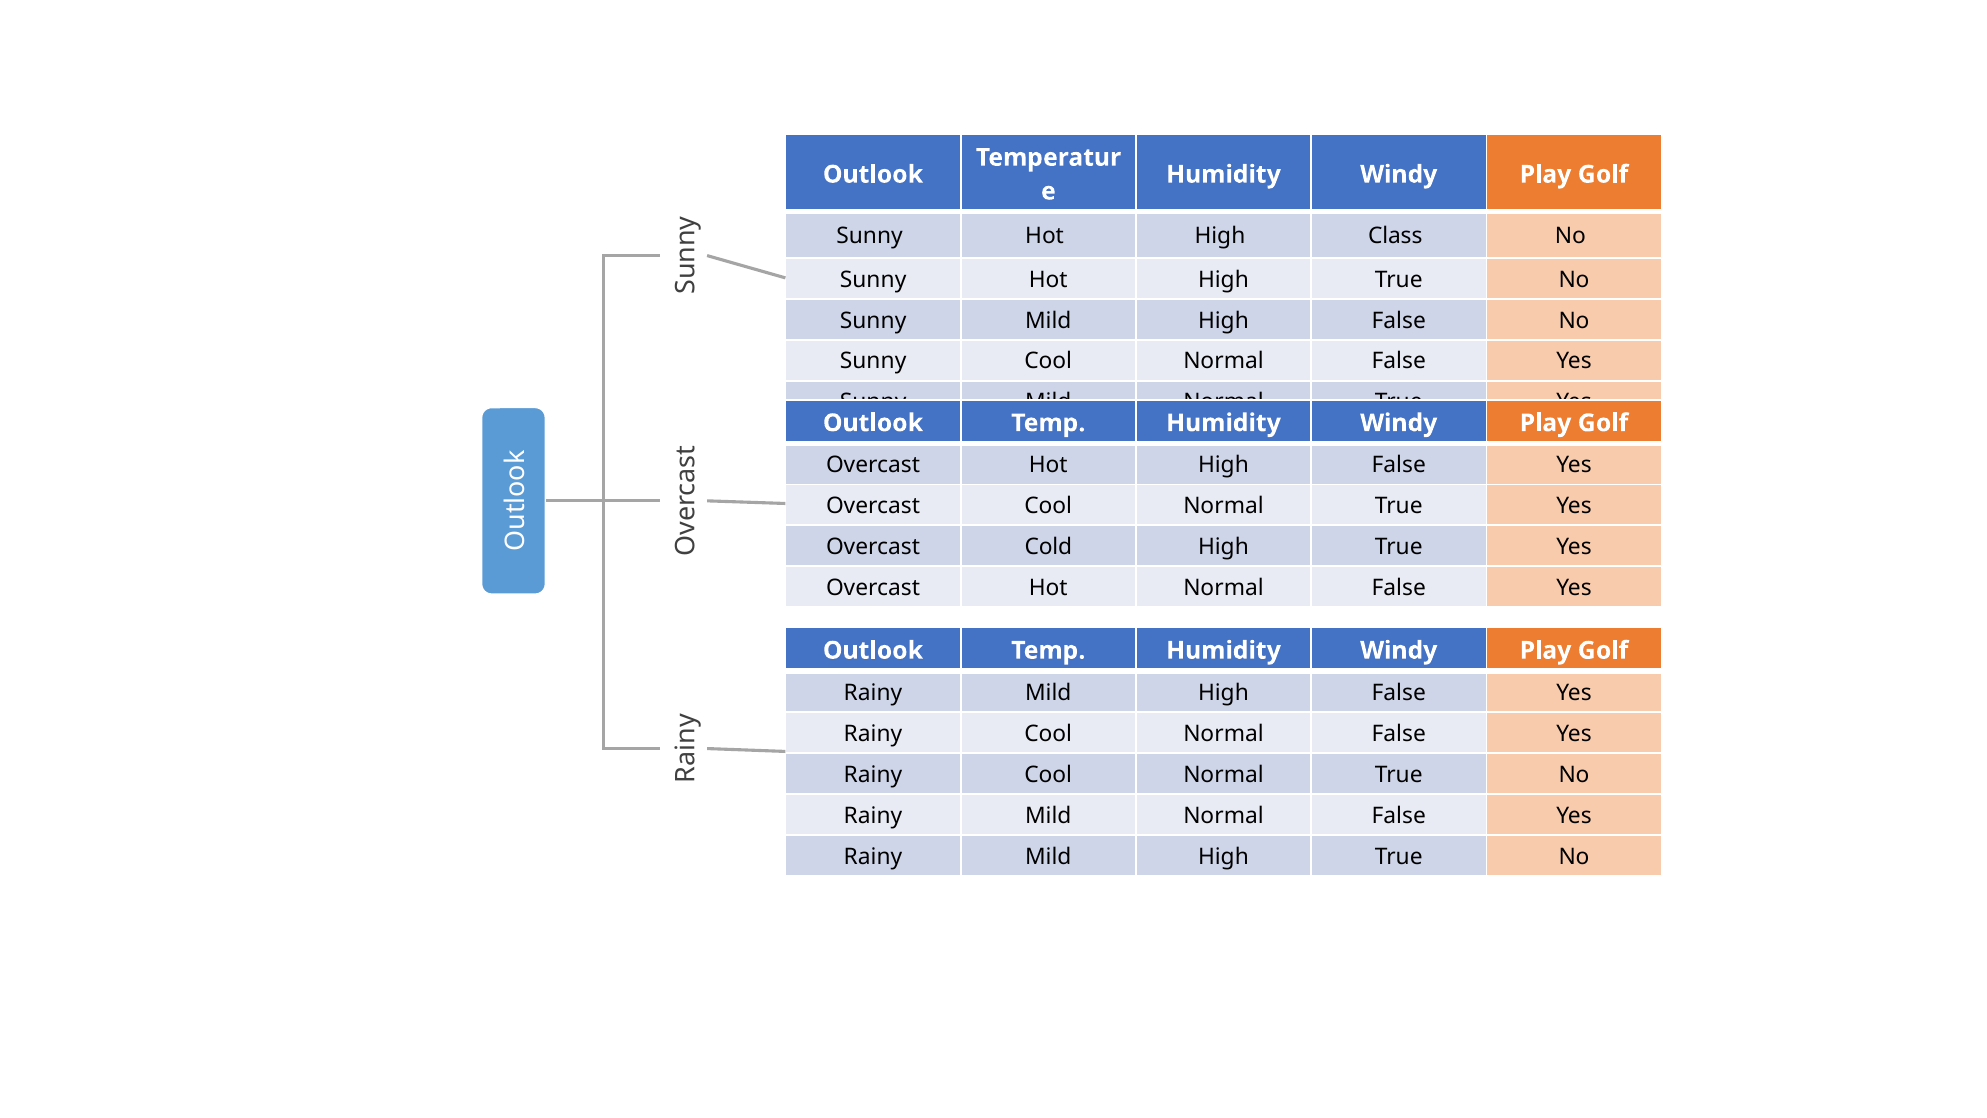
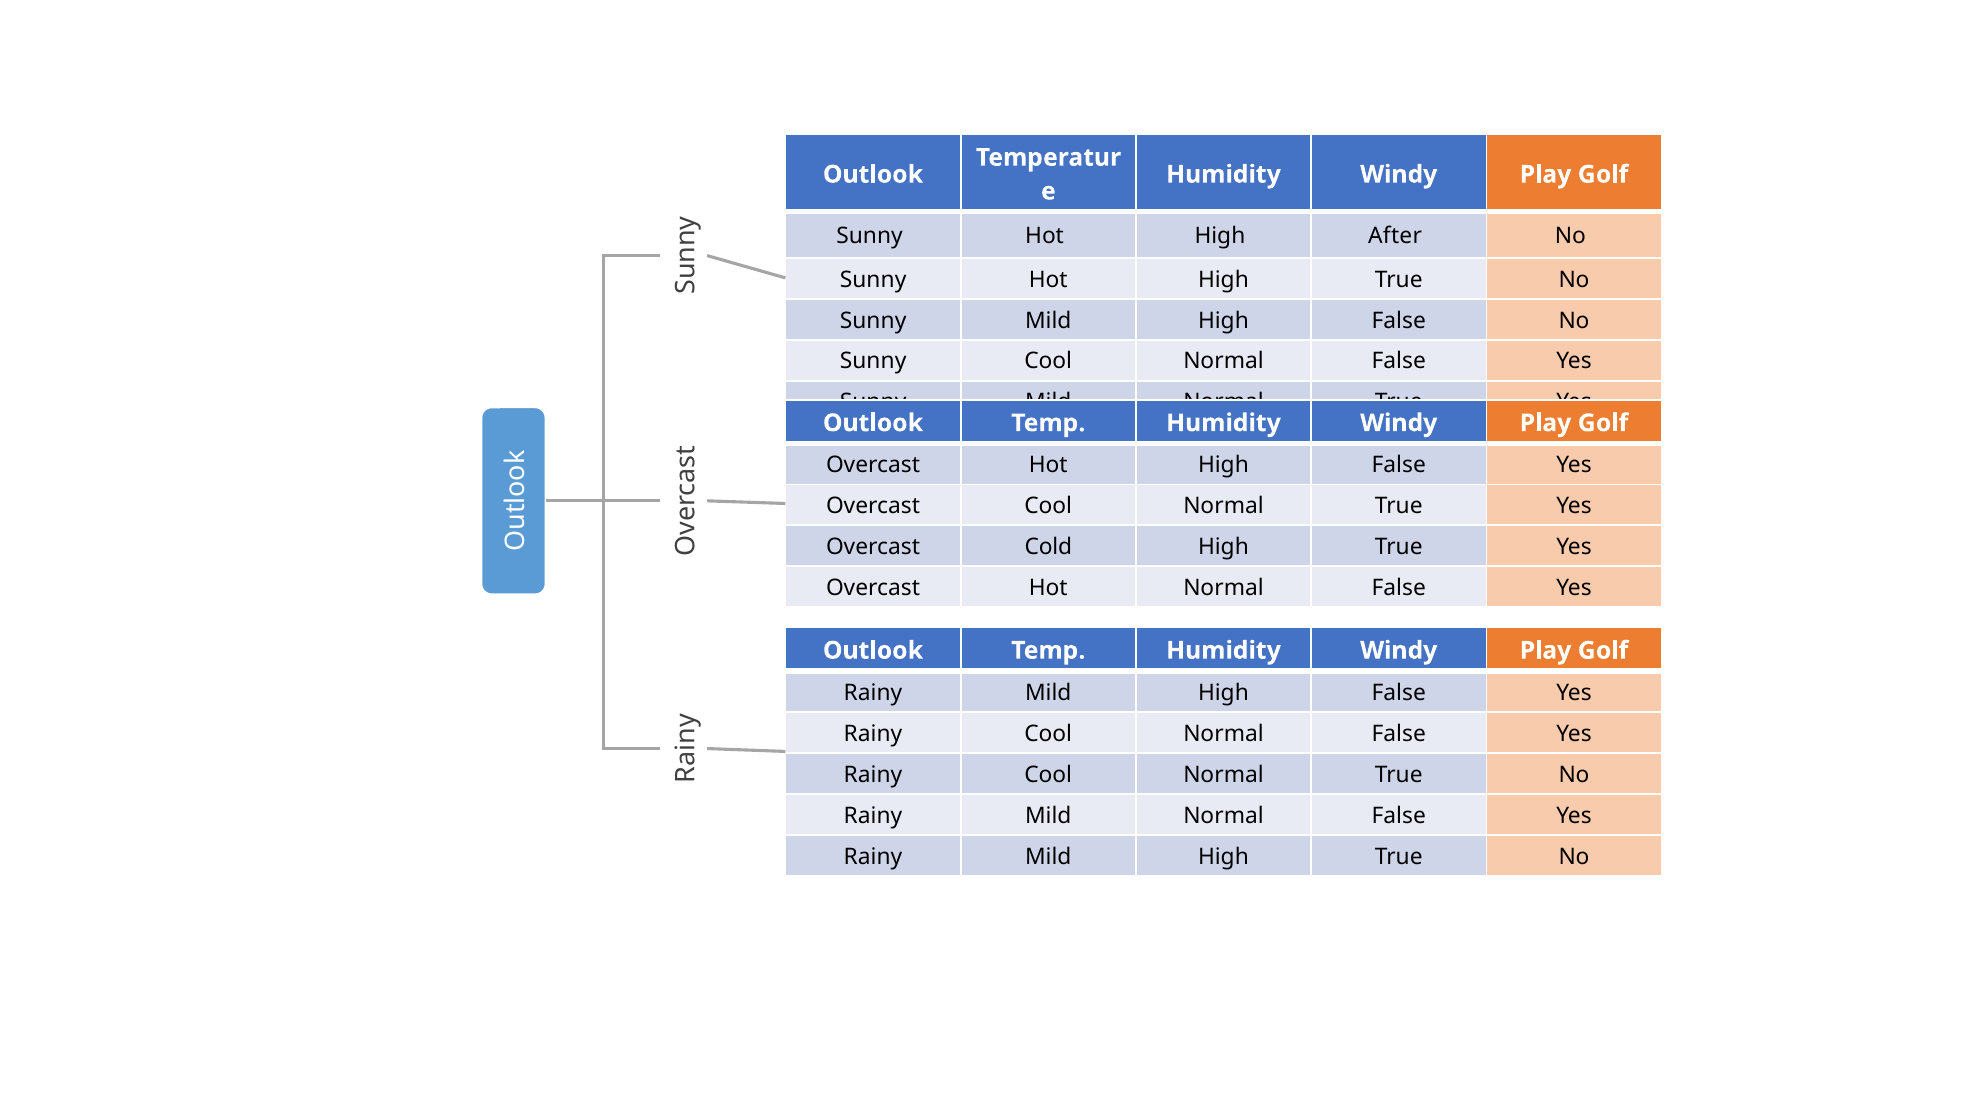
Class: Class -> After
